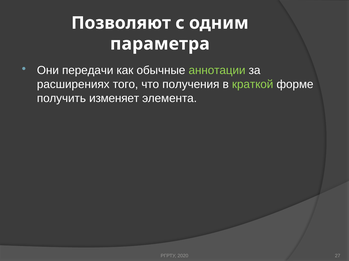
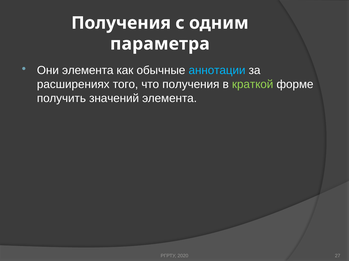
Позволяют at (121, 23): Позволяют -> Получения
Они передачи: передачи -> элемента
аннотации colour: light green -> light blue
изменяет: изменяет -> значений
